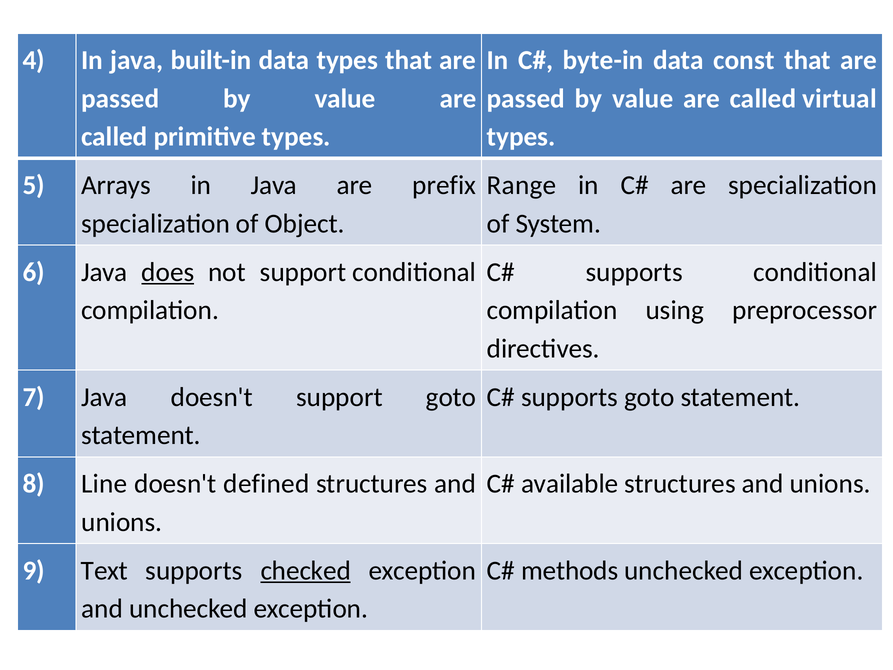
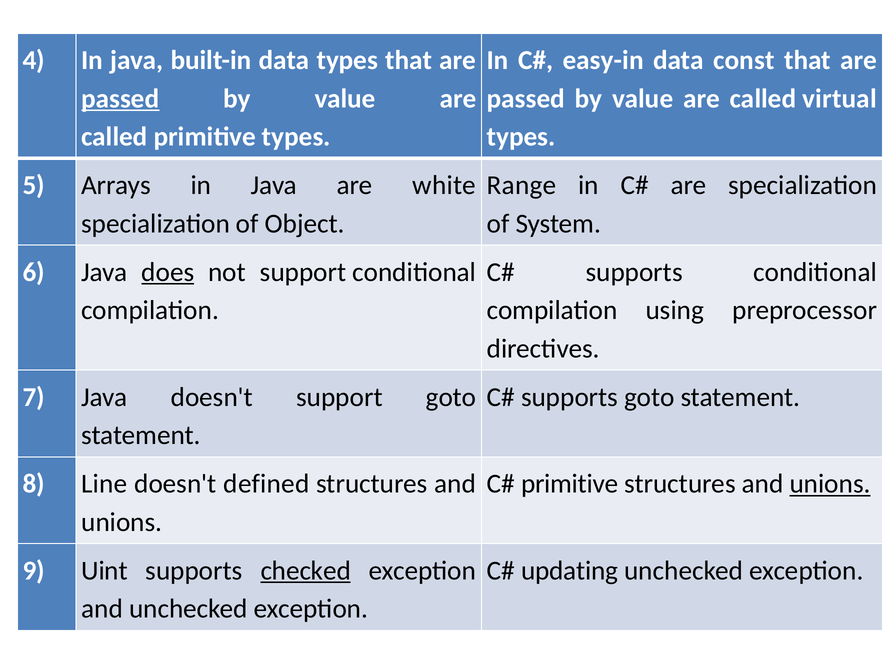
byte-in: byte-in -> easy-in
passed at (120, 99) underline: none -> present
prefix: prefix -> white
available at (570, 484): available -> primitive
unions at (830, 484) underline: none -> present
Text: Text -> Uint
methods: methods -> updating
